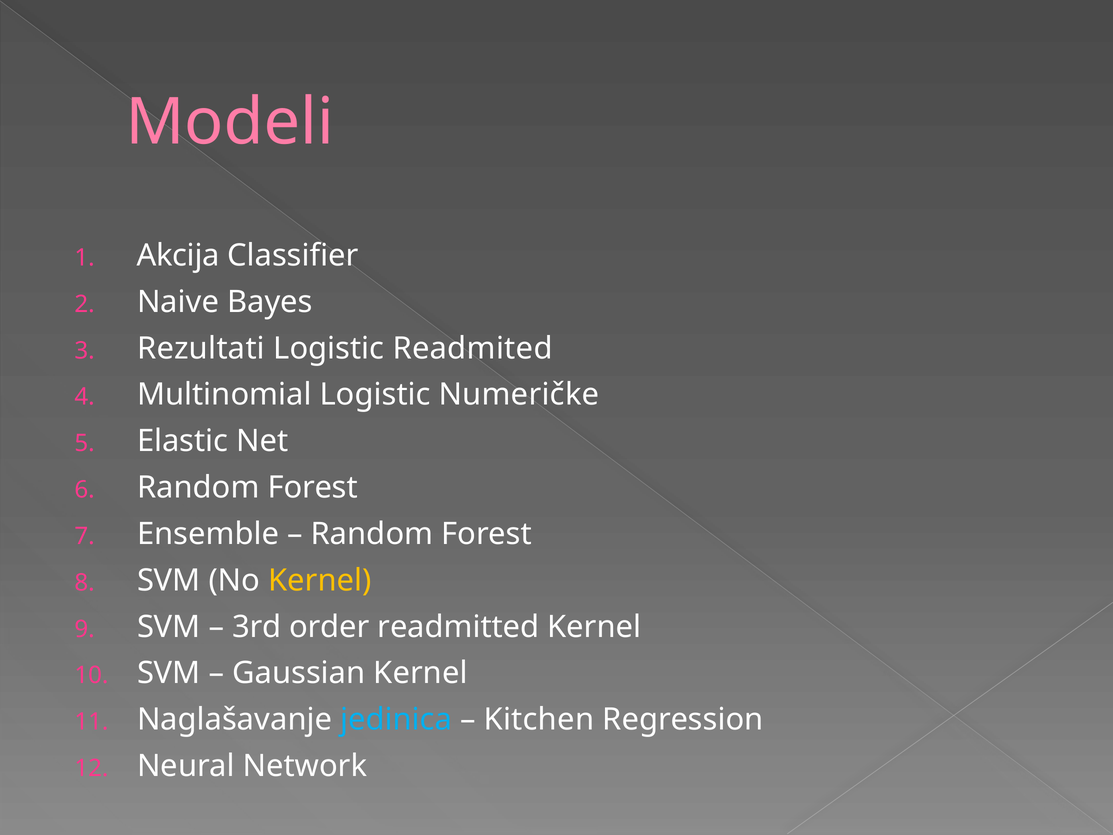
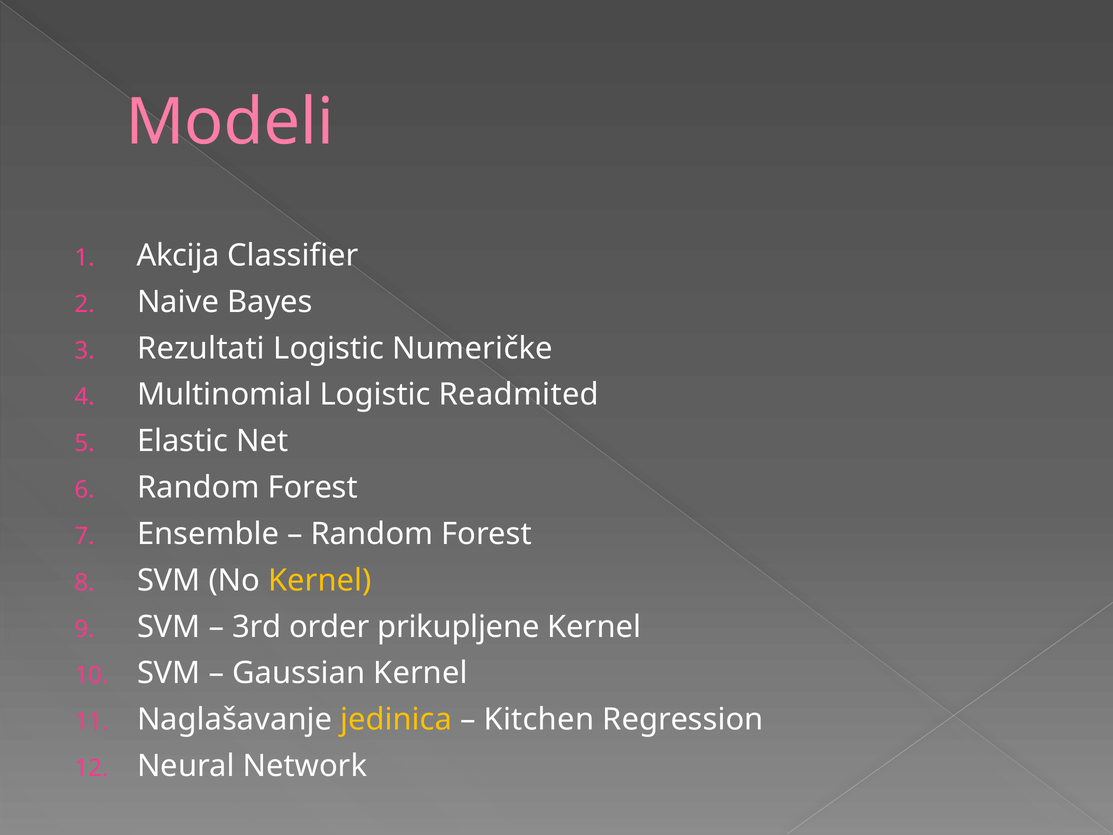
Readmited: Readmited -> Numeričke
Numeričke: Numeričke -> Readmited
readmitted: readmitted -> prikupljene
jedinica colour: light blue -> yellow
